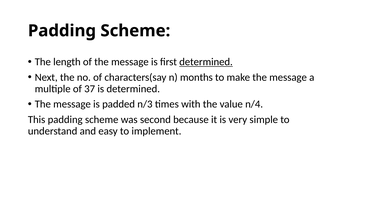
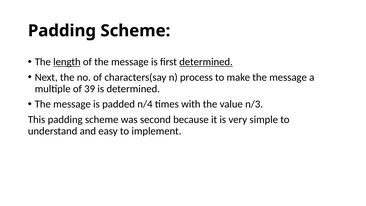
length underline: none -> present
months: months -> process
37: 37 -> 39
n/3: n/3 -> n/4
n/4: n/4 -> n/3
